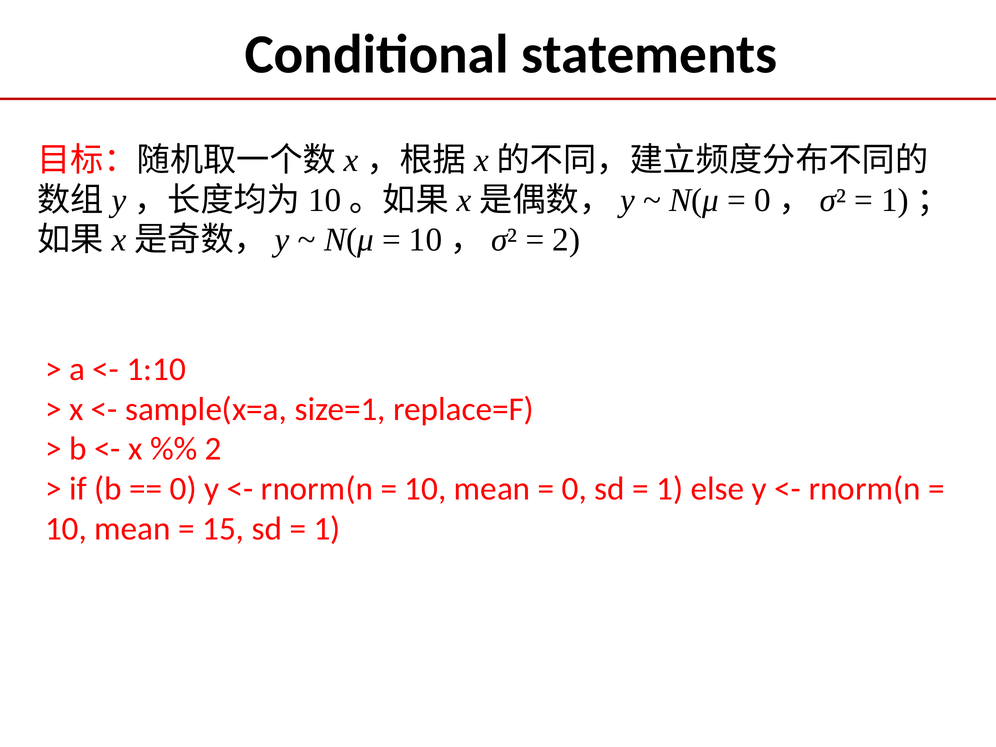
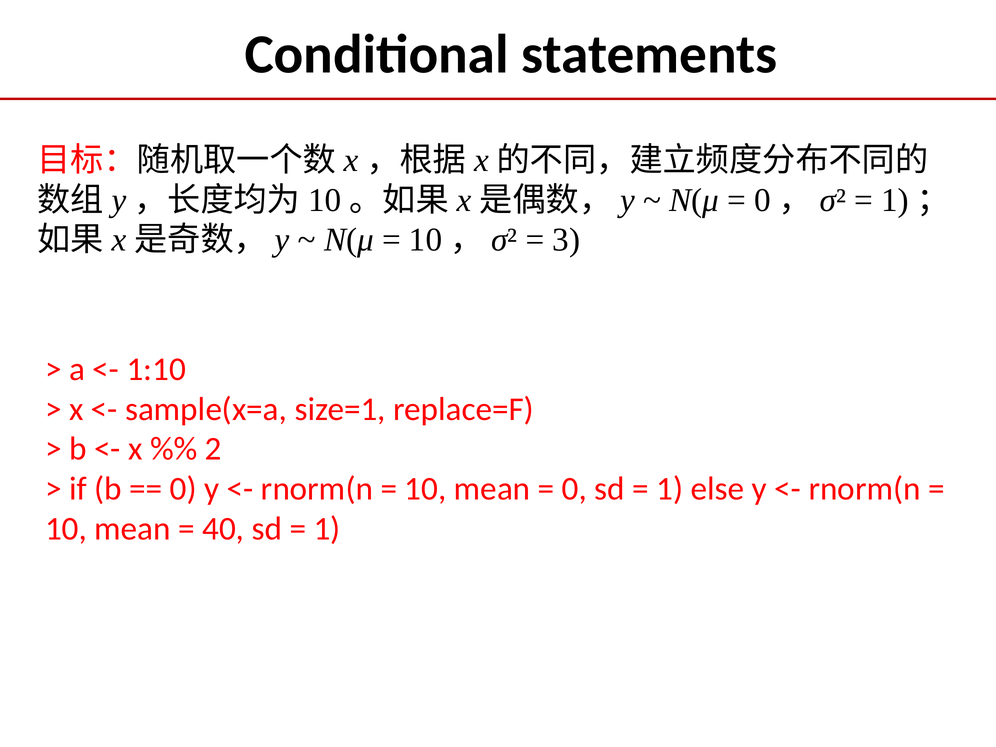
2 at (566, 240): 2 -> 3
15: 15 -> 40
